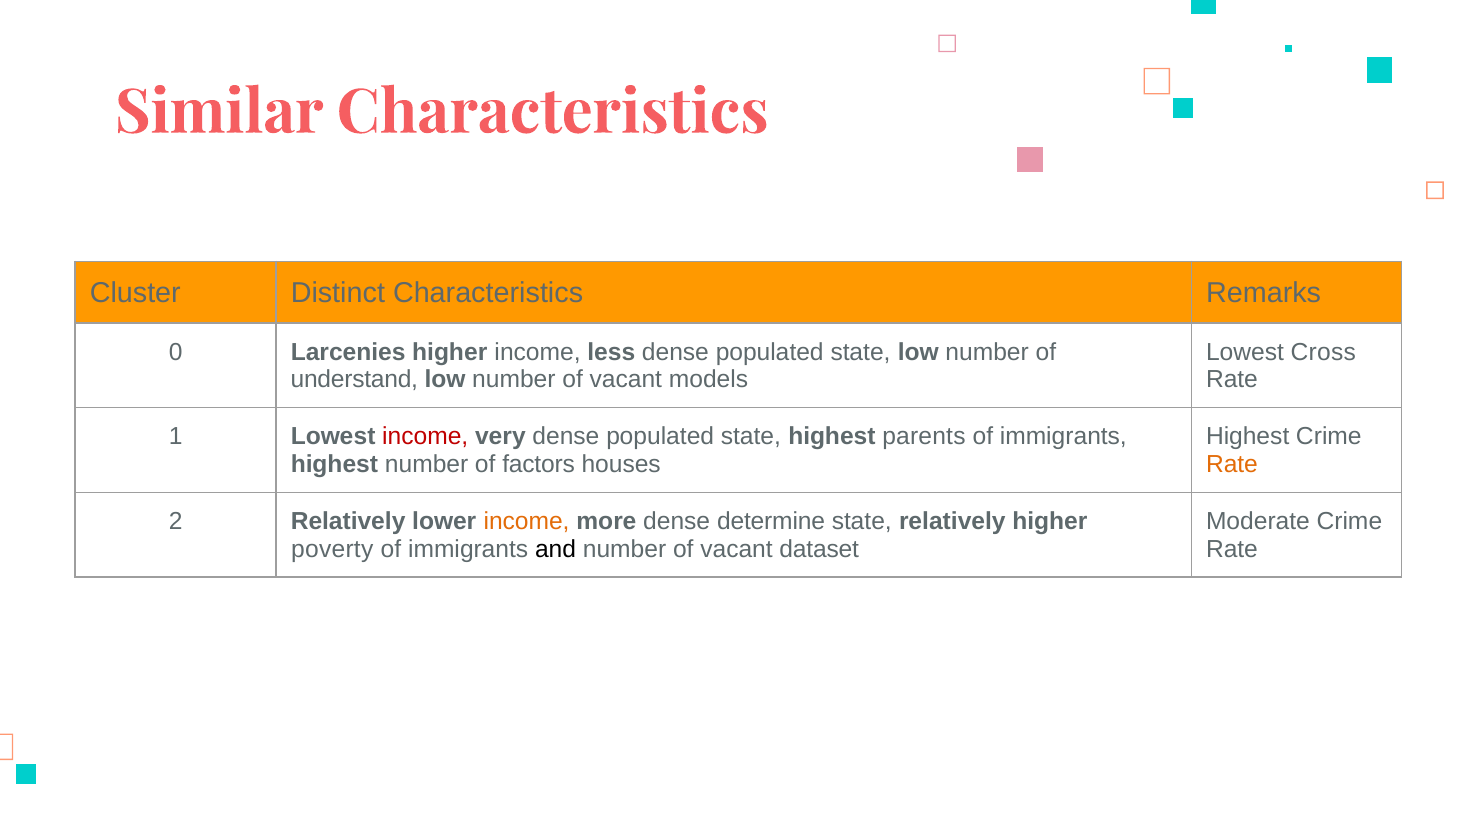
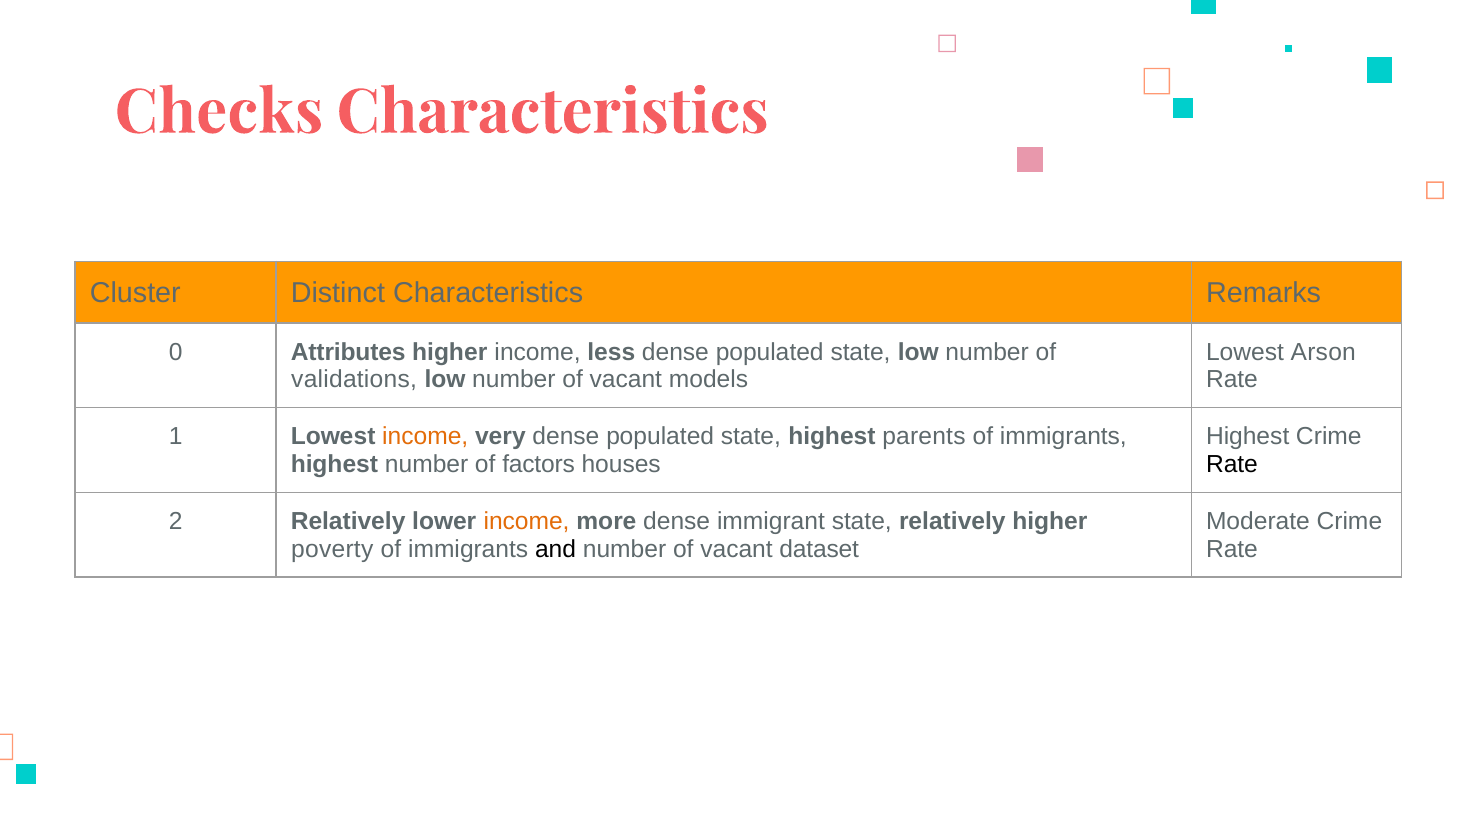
Similar: Similar -> Checks
Larcenies: Larcenies -> Attributes
Cross: Cross -> Arson
understand: understand -> validations
income at (425, 437) colour: red -> orange
Rate at (1232, 464) colour: orange -> black
determine: determine -> immigrant
